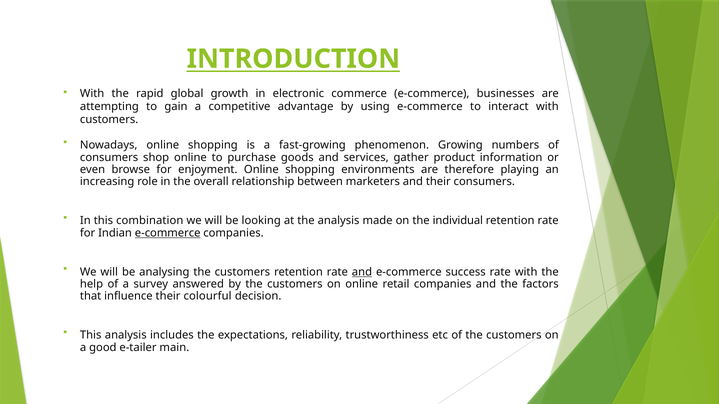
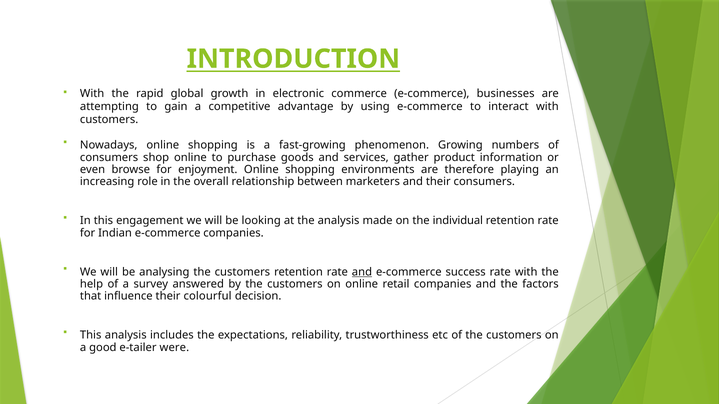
combination: combination -> engagement
e-commerce at (168, 233) underline: present -> none
main: main -> were
